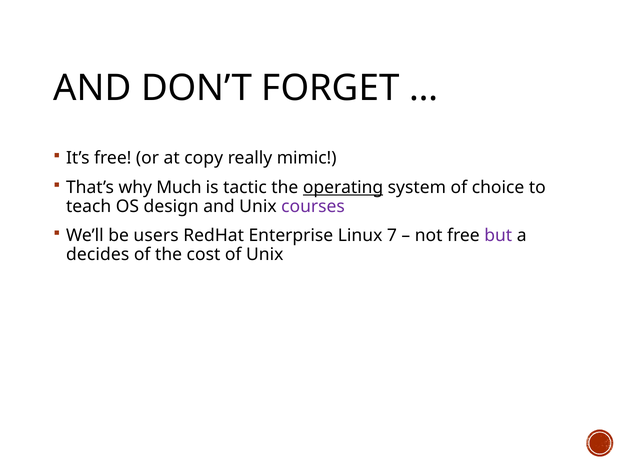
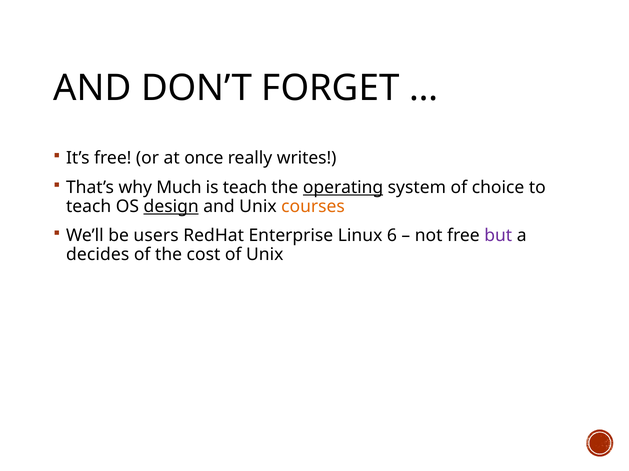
copy: copy -> once
mimic: mimic -> writes
is tactic: tactic -> teach
design underline: none -> present
courses colour: purple -> orange
7: 7 -> 6
